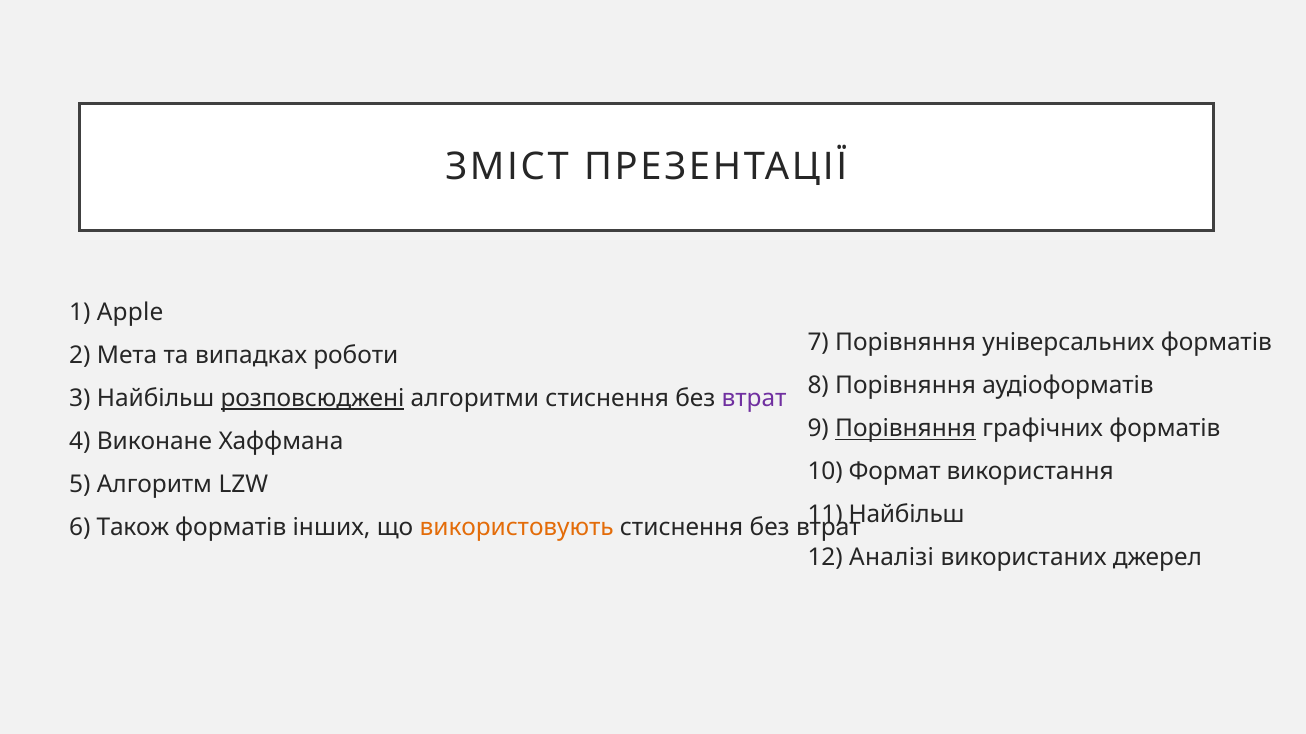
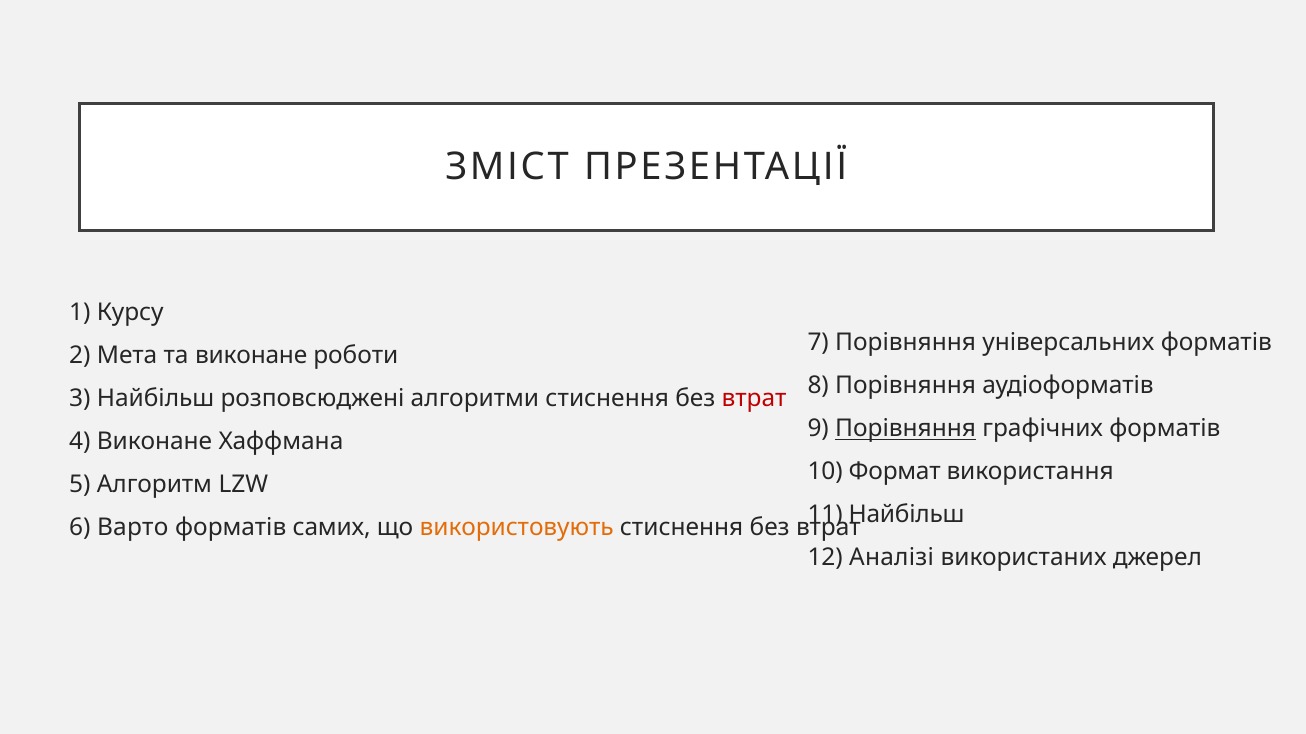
Apple: Apple -> Курсу
та випадках: випадках -> виконане
розповсюджені underline: present -> none
втрат at (754, 399) colour: purple -> red
Також: Також -> Варто
інших: інших -> самих
